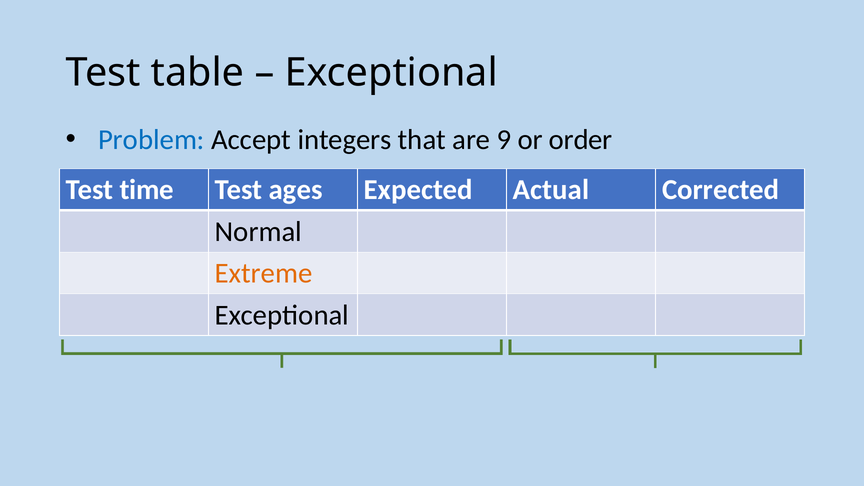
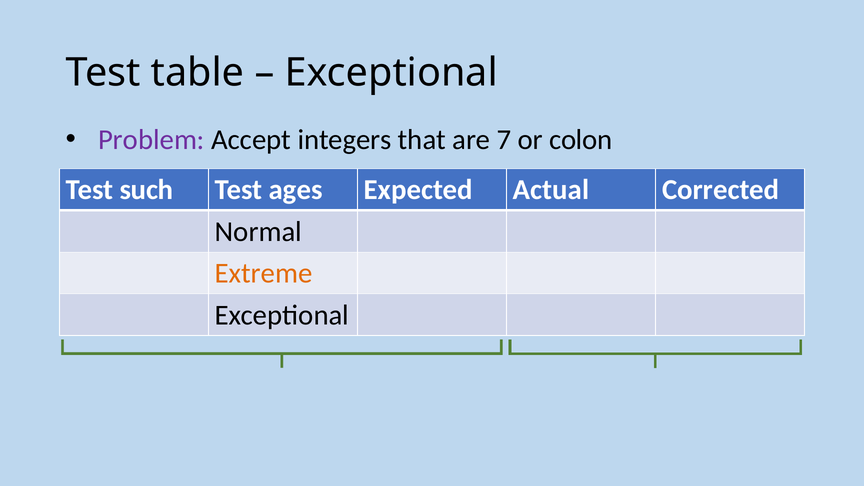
Problem colour: blue -> purple
9: 9 -> 7
order: order -> colon
time: time -> such
